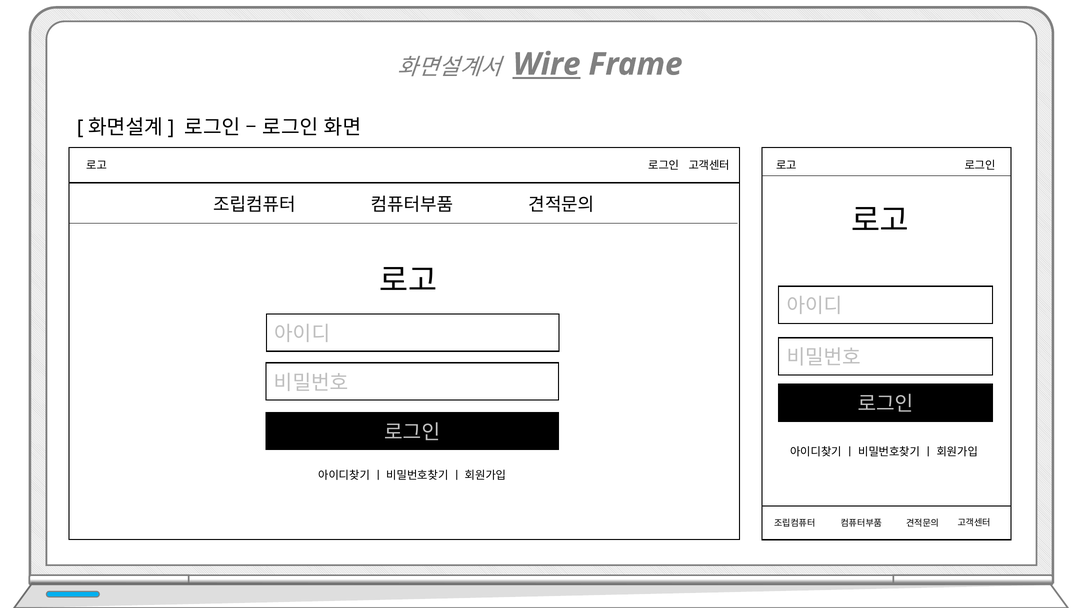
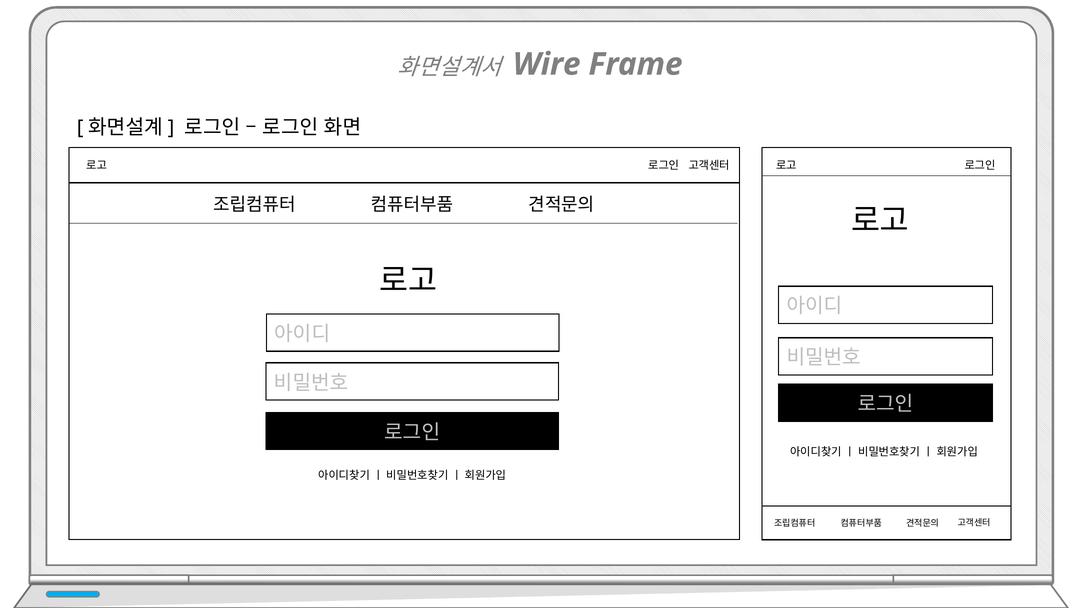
Wire underline: present -> none
